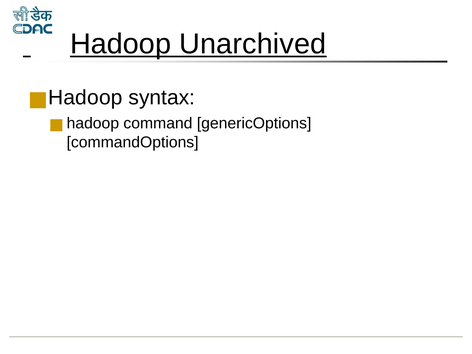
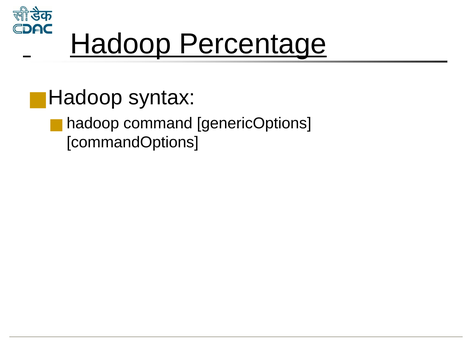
Unarchived: Unarchived -> Percentage
